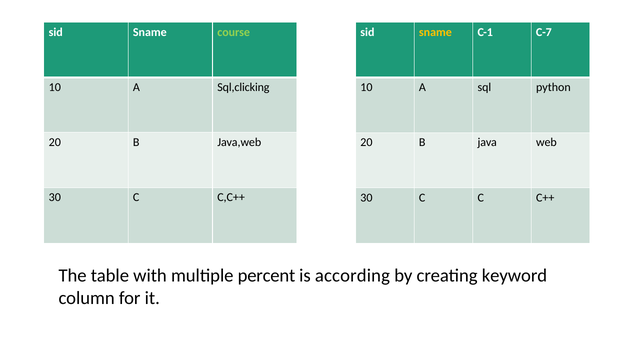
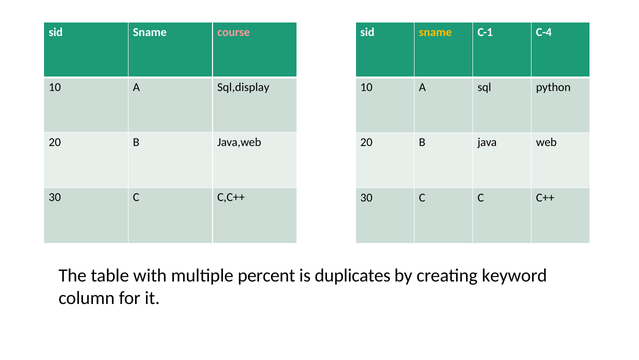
course colour: light green -> pink
C-7: C-7 -> C-4
Sql,clicking: Sql,clicking -> Sql,display
according: according -> duplicates
